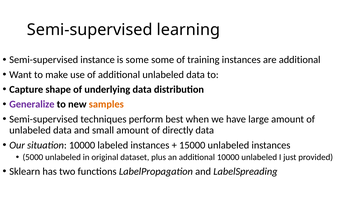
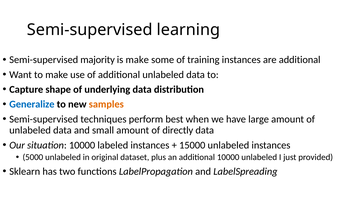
instance: instance -> majority
is some: some -> make
Generalize colour: purple -> blue
